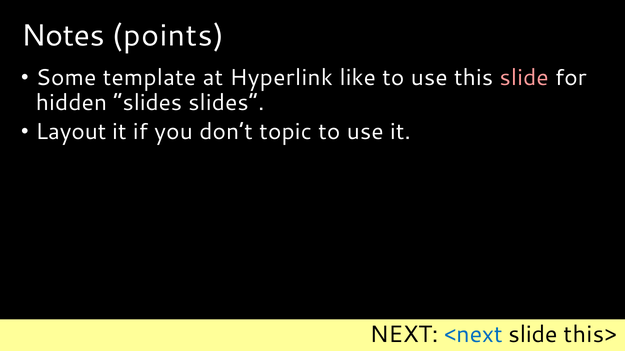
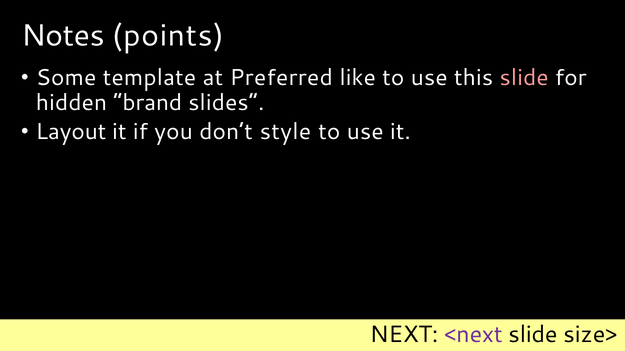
Hyperlink: Hyperlink -> Preferred
hidden slides: slides -> brand
topic: topic -> style
<next colour: blue -> purple
this>: this> -> size>
